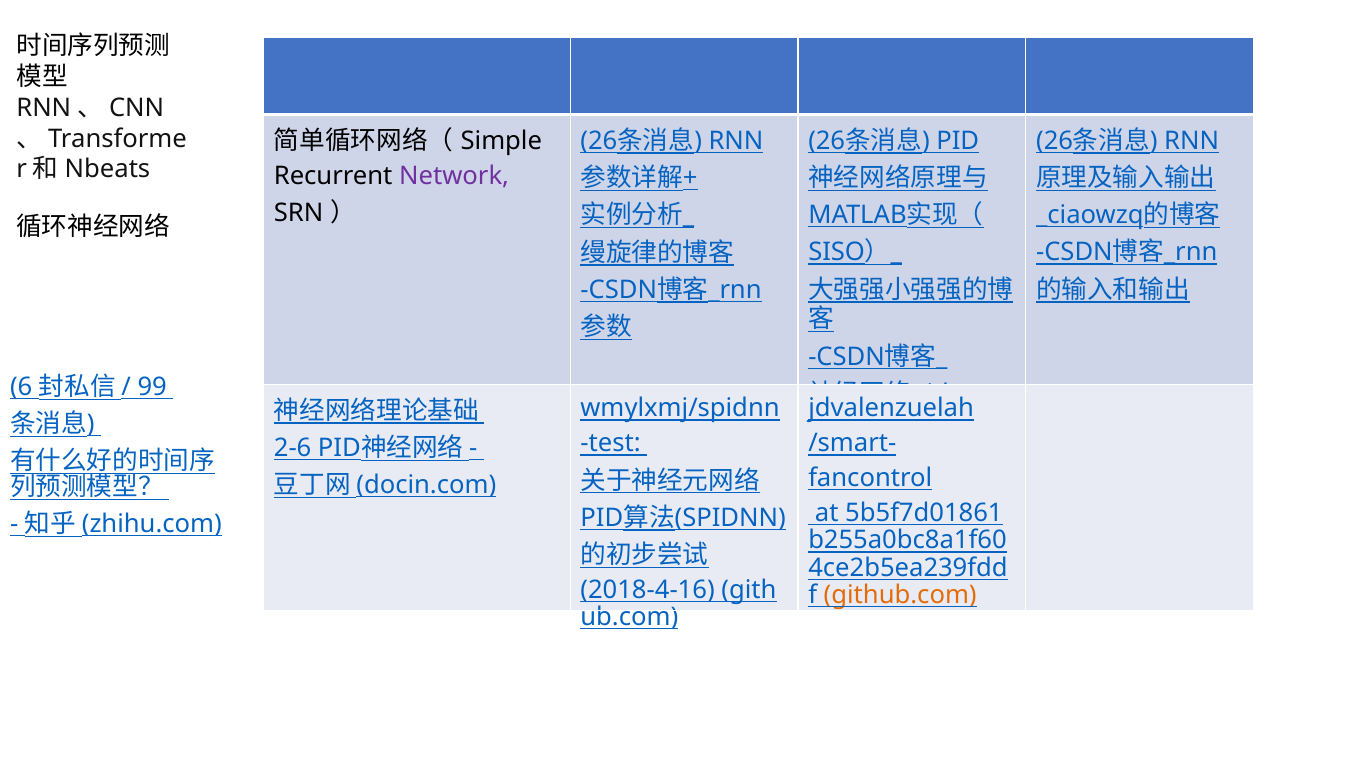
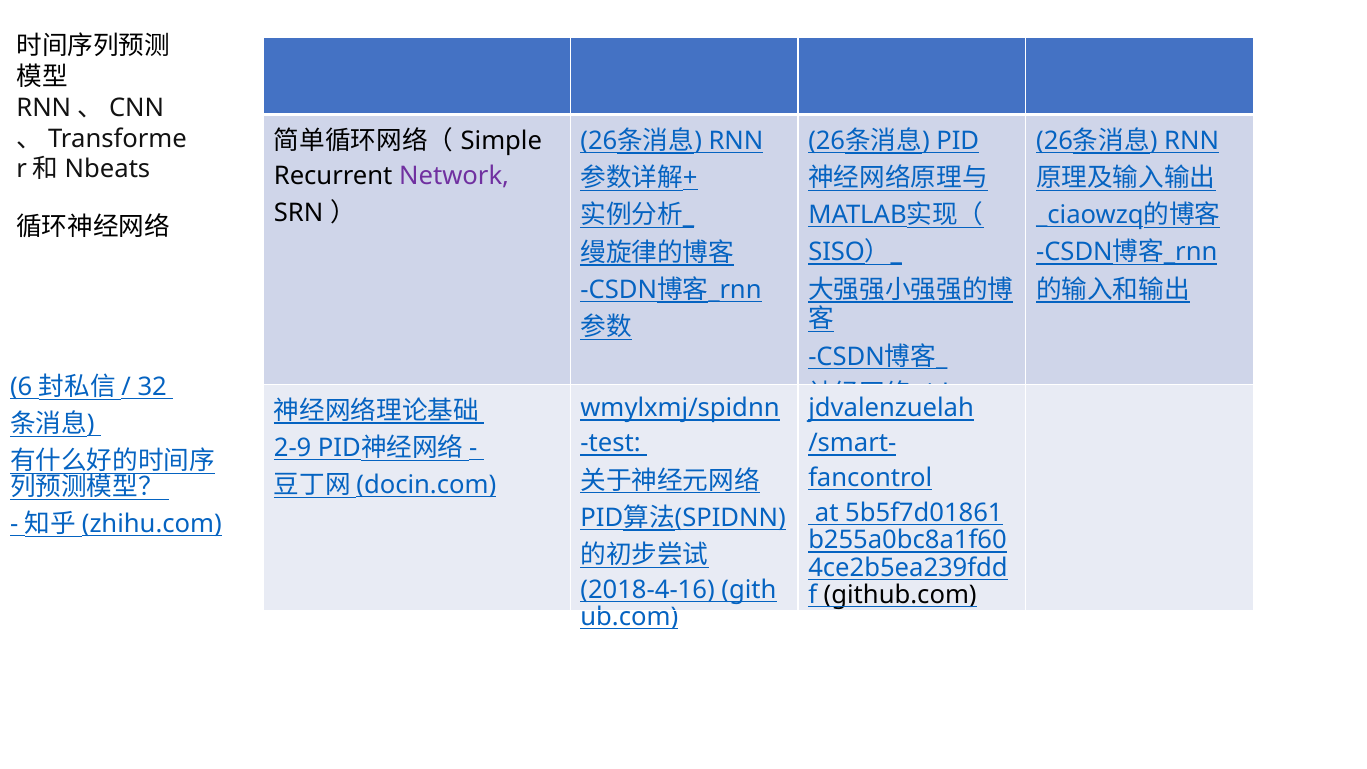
99: 99 -> 32
2-6: 2-6 -> 2-9
github.com colour: orange -> black
